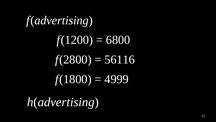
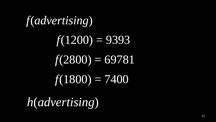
6800: 6800 -> 9393
56116: 56116 -> 69781
4999: 4999 -> 7400
